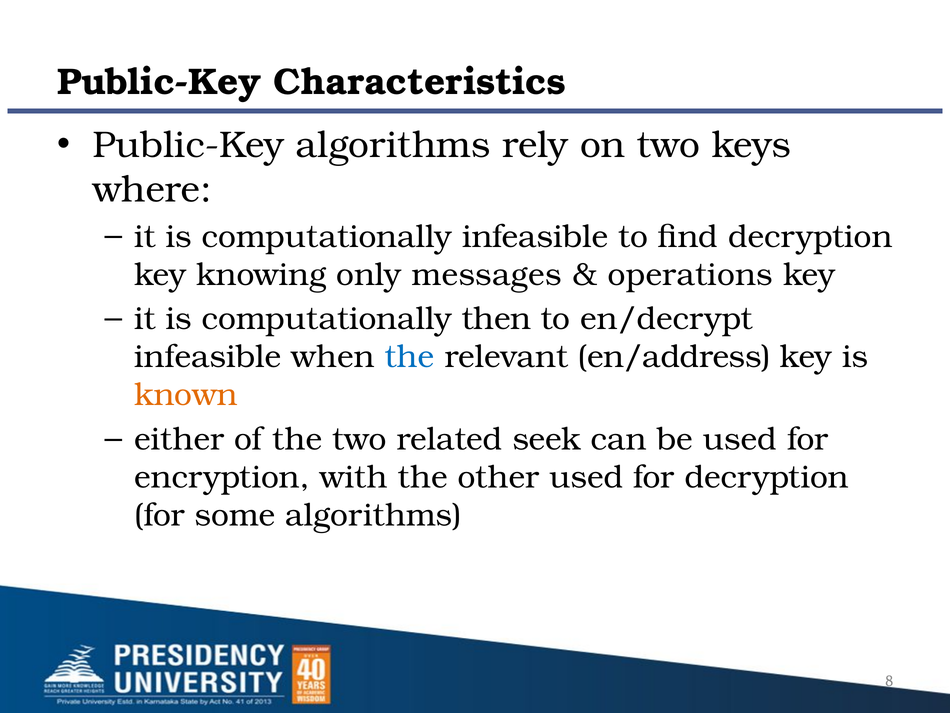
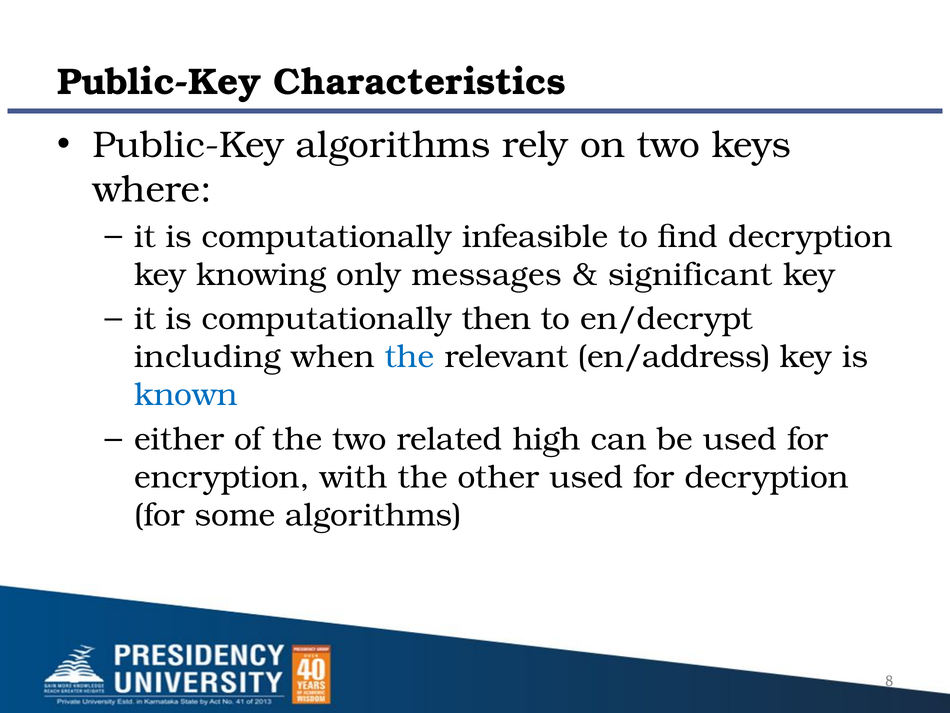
operations: operations -> significant
infeasible at (208, 357): infeasible -> including
known colour: orange -> blue
seek: seek -> high
